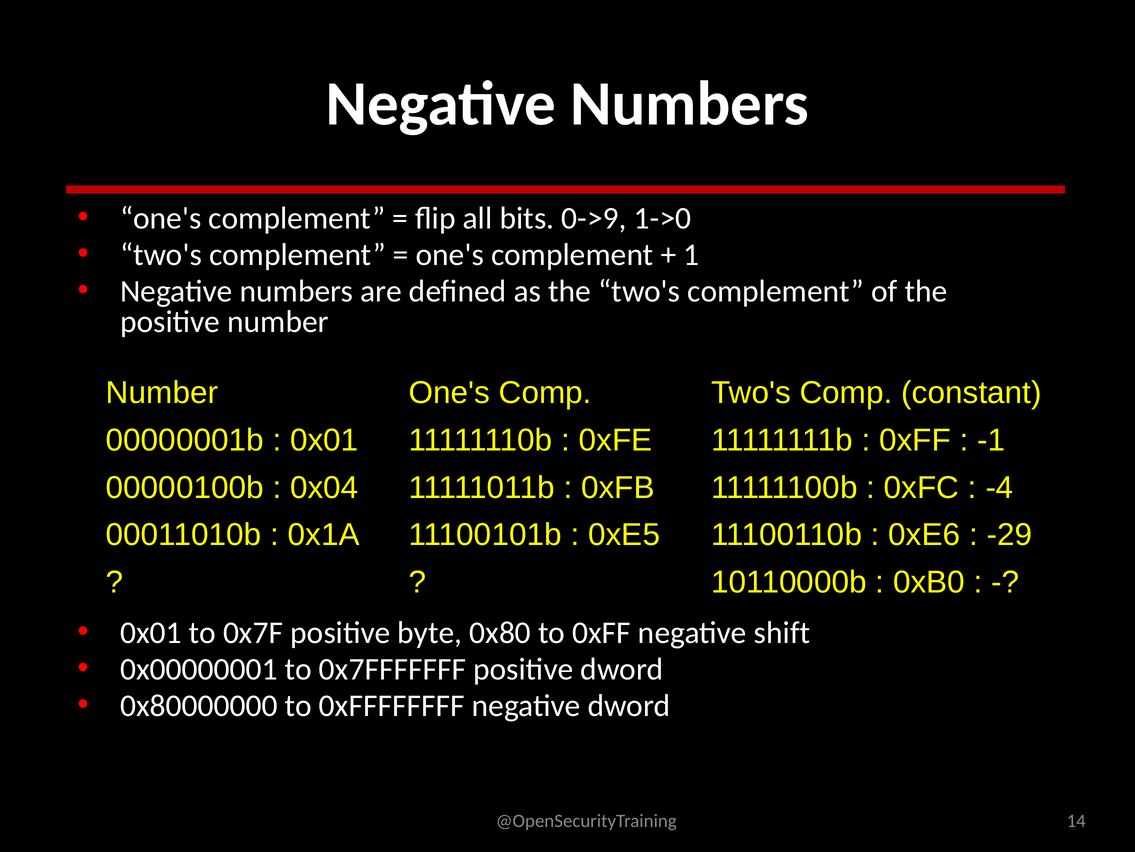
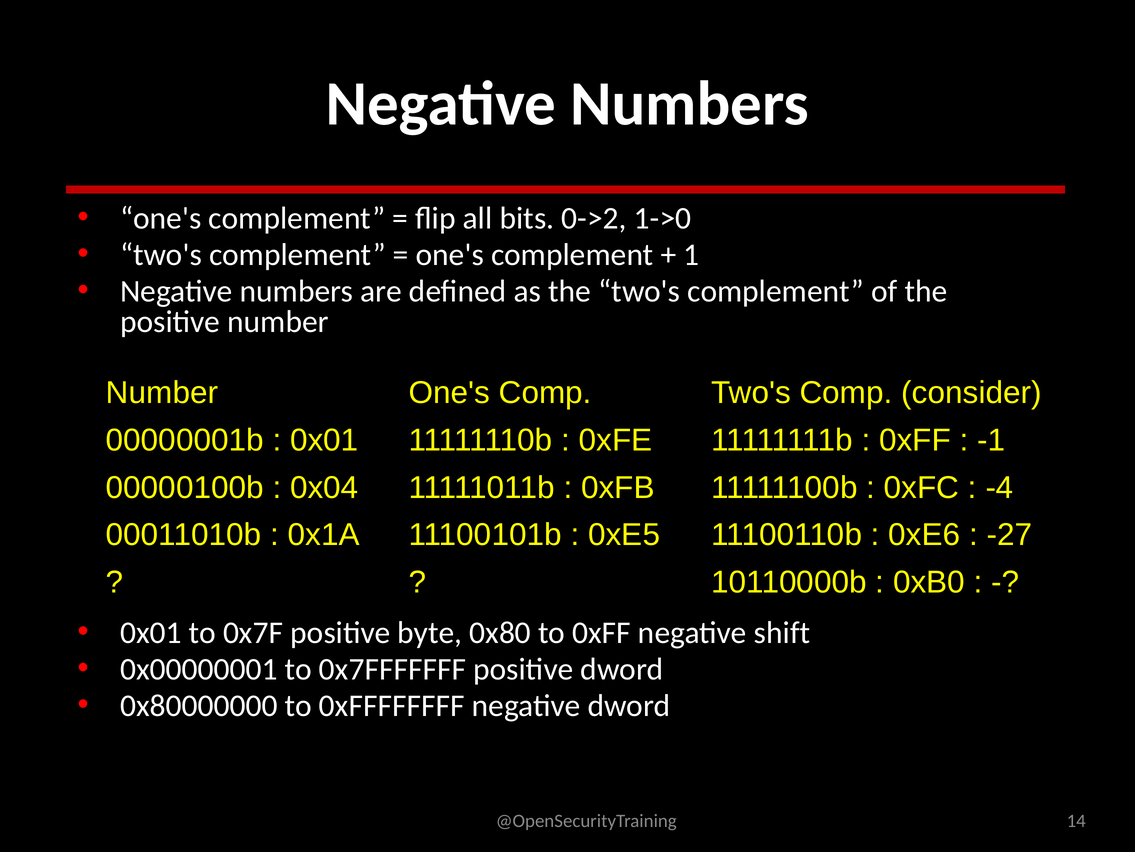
0->9: 0->9 -> 0->2
constant: constant -> consider
-29: -29 -> -27
